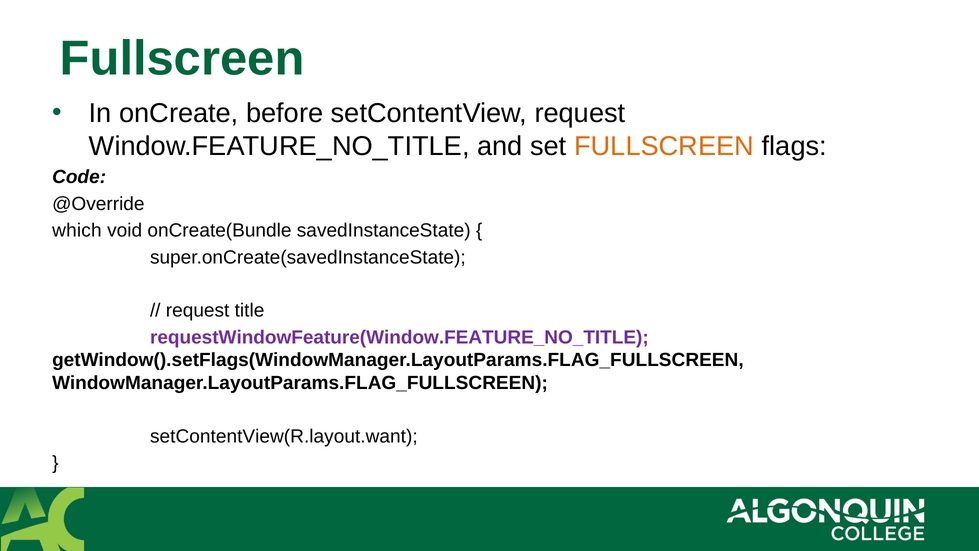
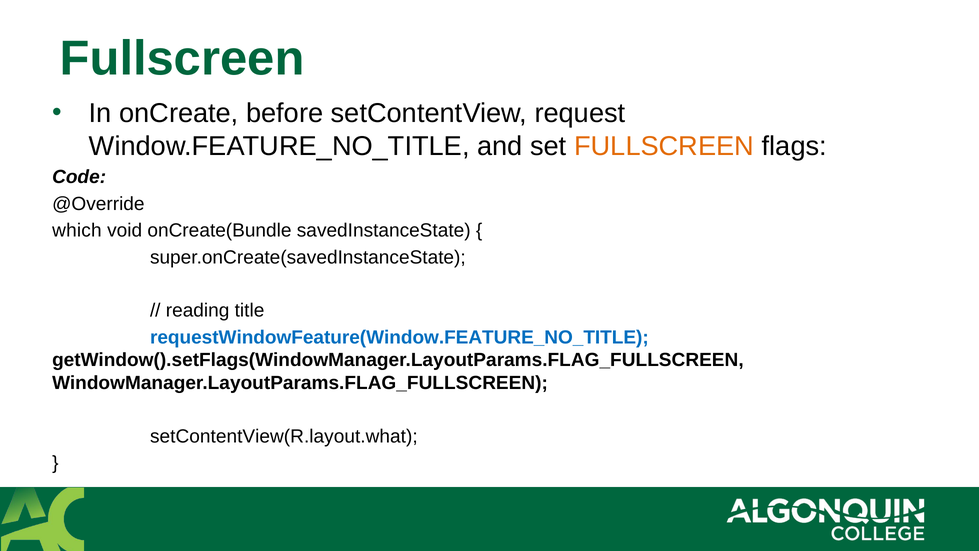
request at (198, 310): request -> reading
requestWindowFeature(Window.FEATURE_NO_TITLE colour: purple -> blue
setContentView(R.layout.want: setContentView(R.layout.want -> setContentView(R.layout.what
